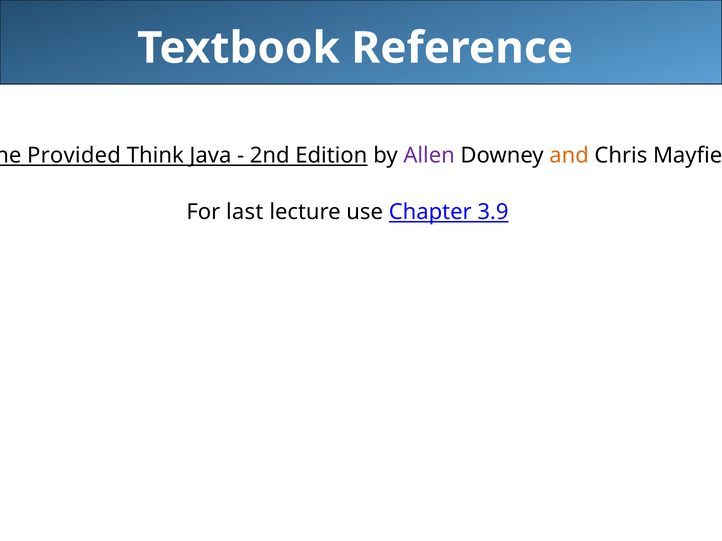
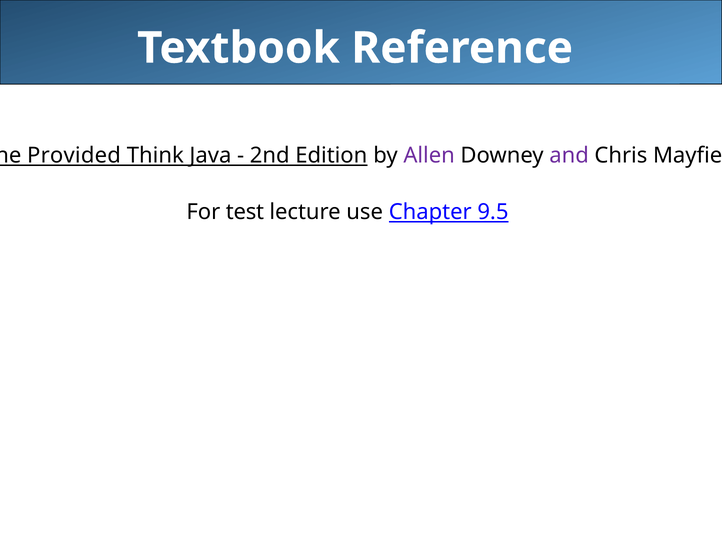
and colour: orange -> purple
last: last -> test
3.9: 3.9 -> 9.5
